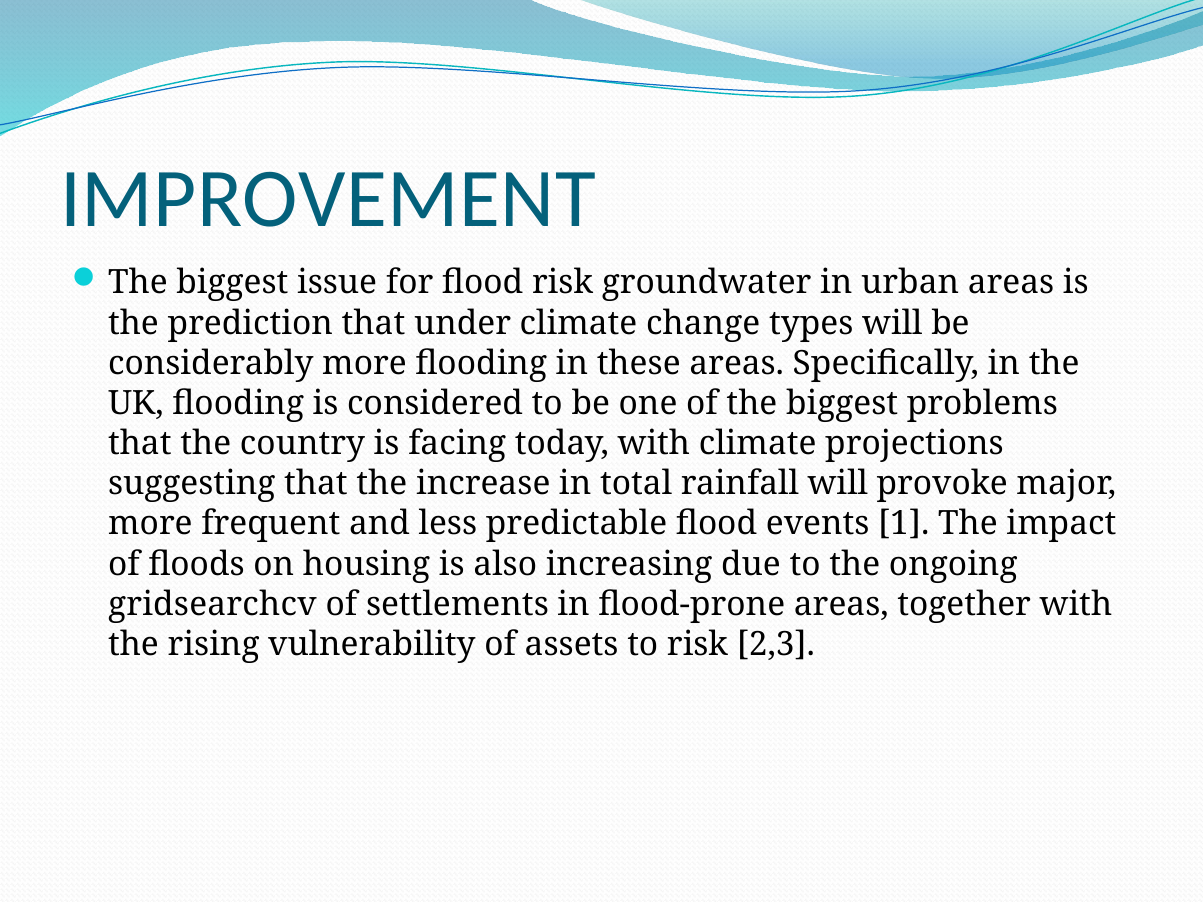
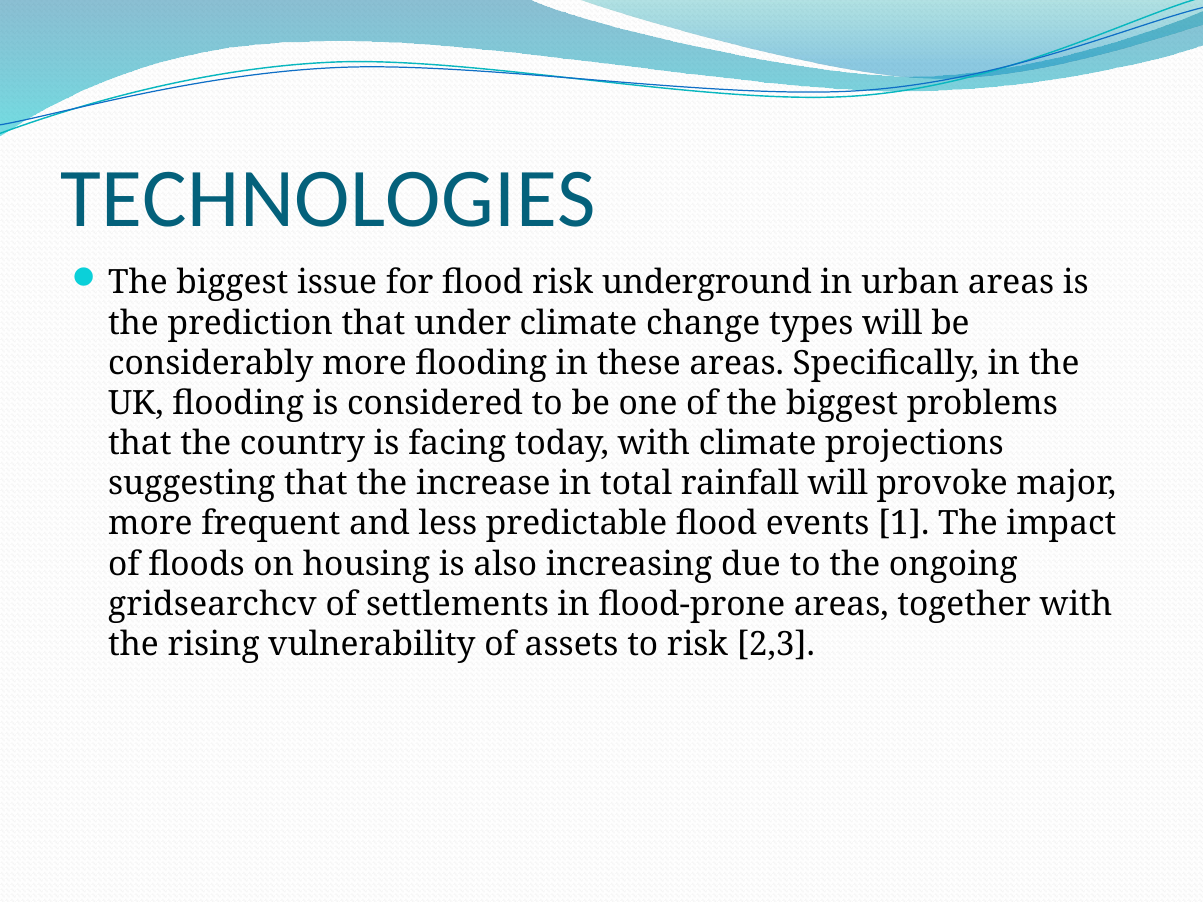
IMPROVEMENT: IMPROVEMENT -> TECHNOLOGIES
groundwater: groundwater -> underground
